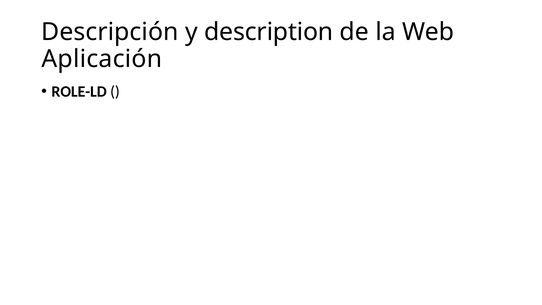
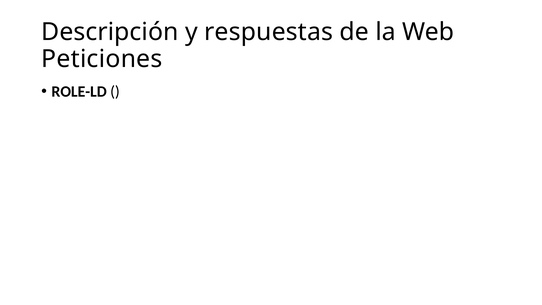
description: description -> respuestas
Aplicación: Aplicación -> Peticiones
